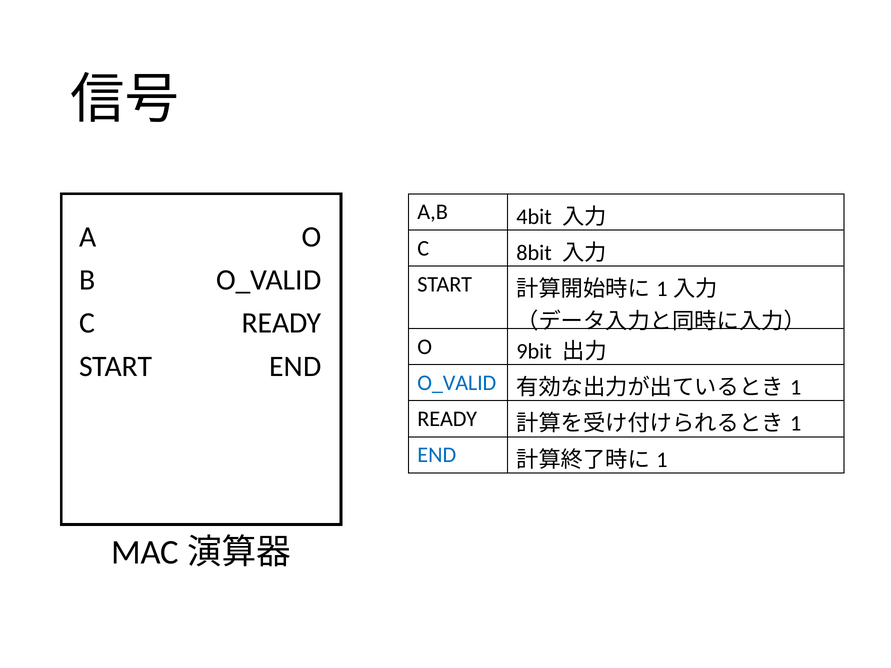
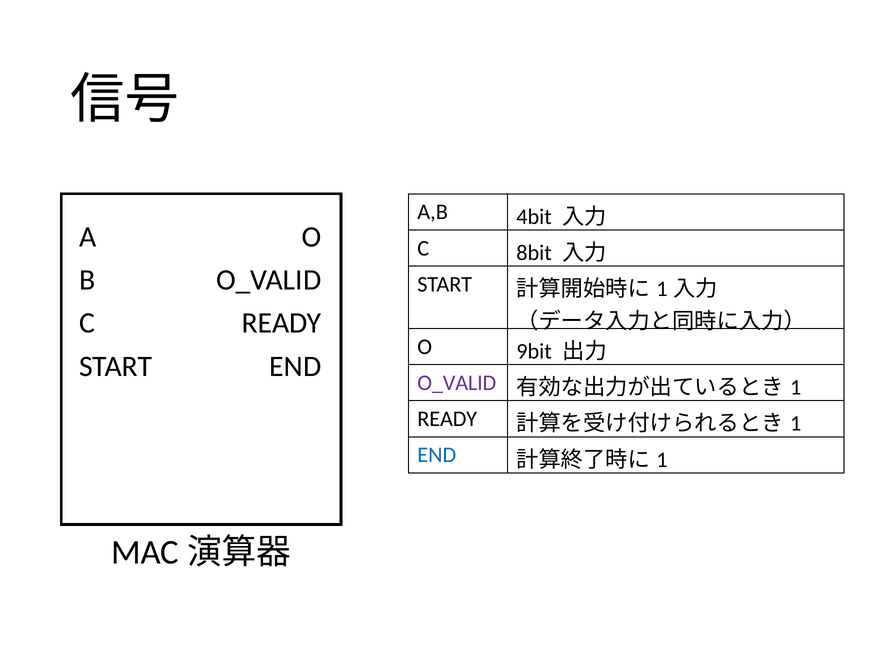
O_VALID at (457, 383) colour: blue -> purple
